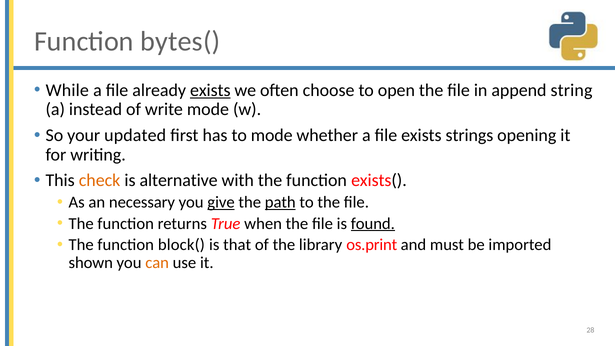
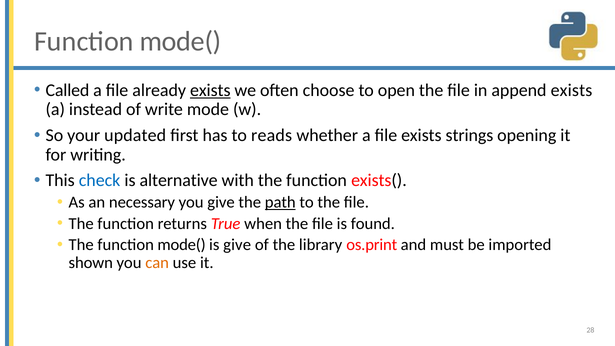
bytes( at (180, 41): bytes( -> mode(
While: While -> Called
append string: string -> exists
to mode: mode -> reads
check colour: orange -> blue
give at (221, 202) underline: present -> none
found underline: present -> none
The function block(: block( -> mode(
is that: that -> give
